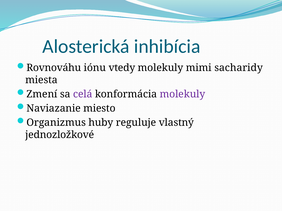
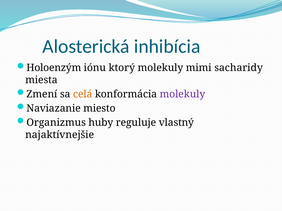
Rovnováhu: Rovnováhu -> Holoenzým
vtedy: vtedy -> ktorý
celá colour: purple -> orange
jednozložkové: jednozložkové -> najaktívnejšie
